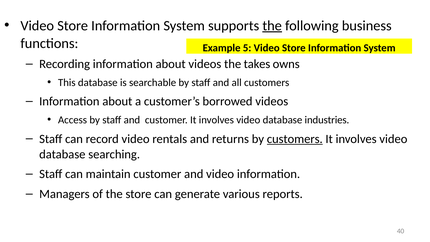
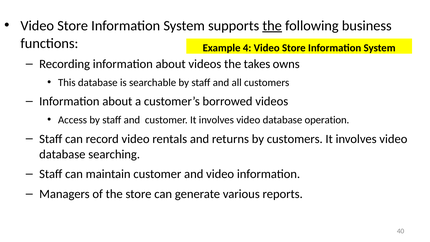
5: 5 -> 4
industries: industries -> operation
customers at (295, 139) underline: present -> none
